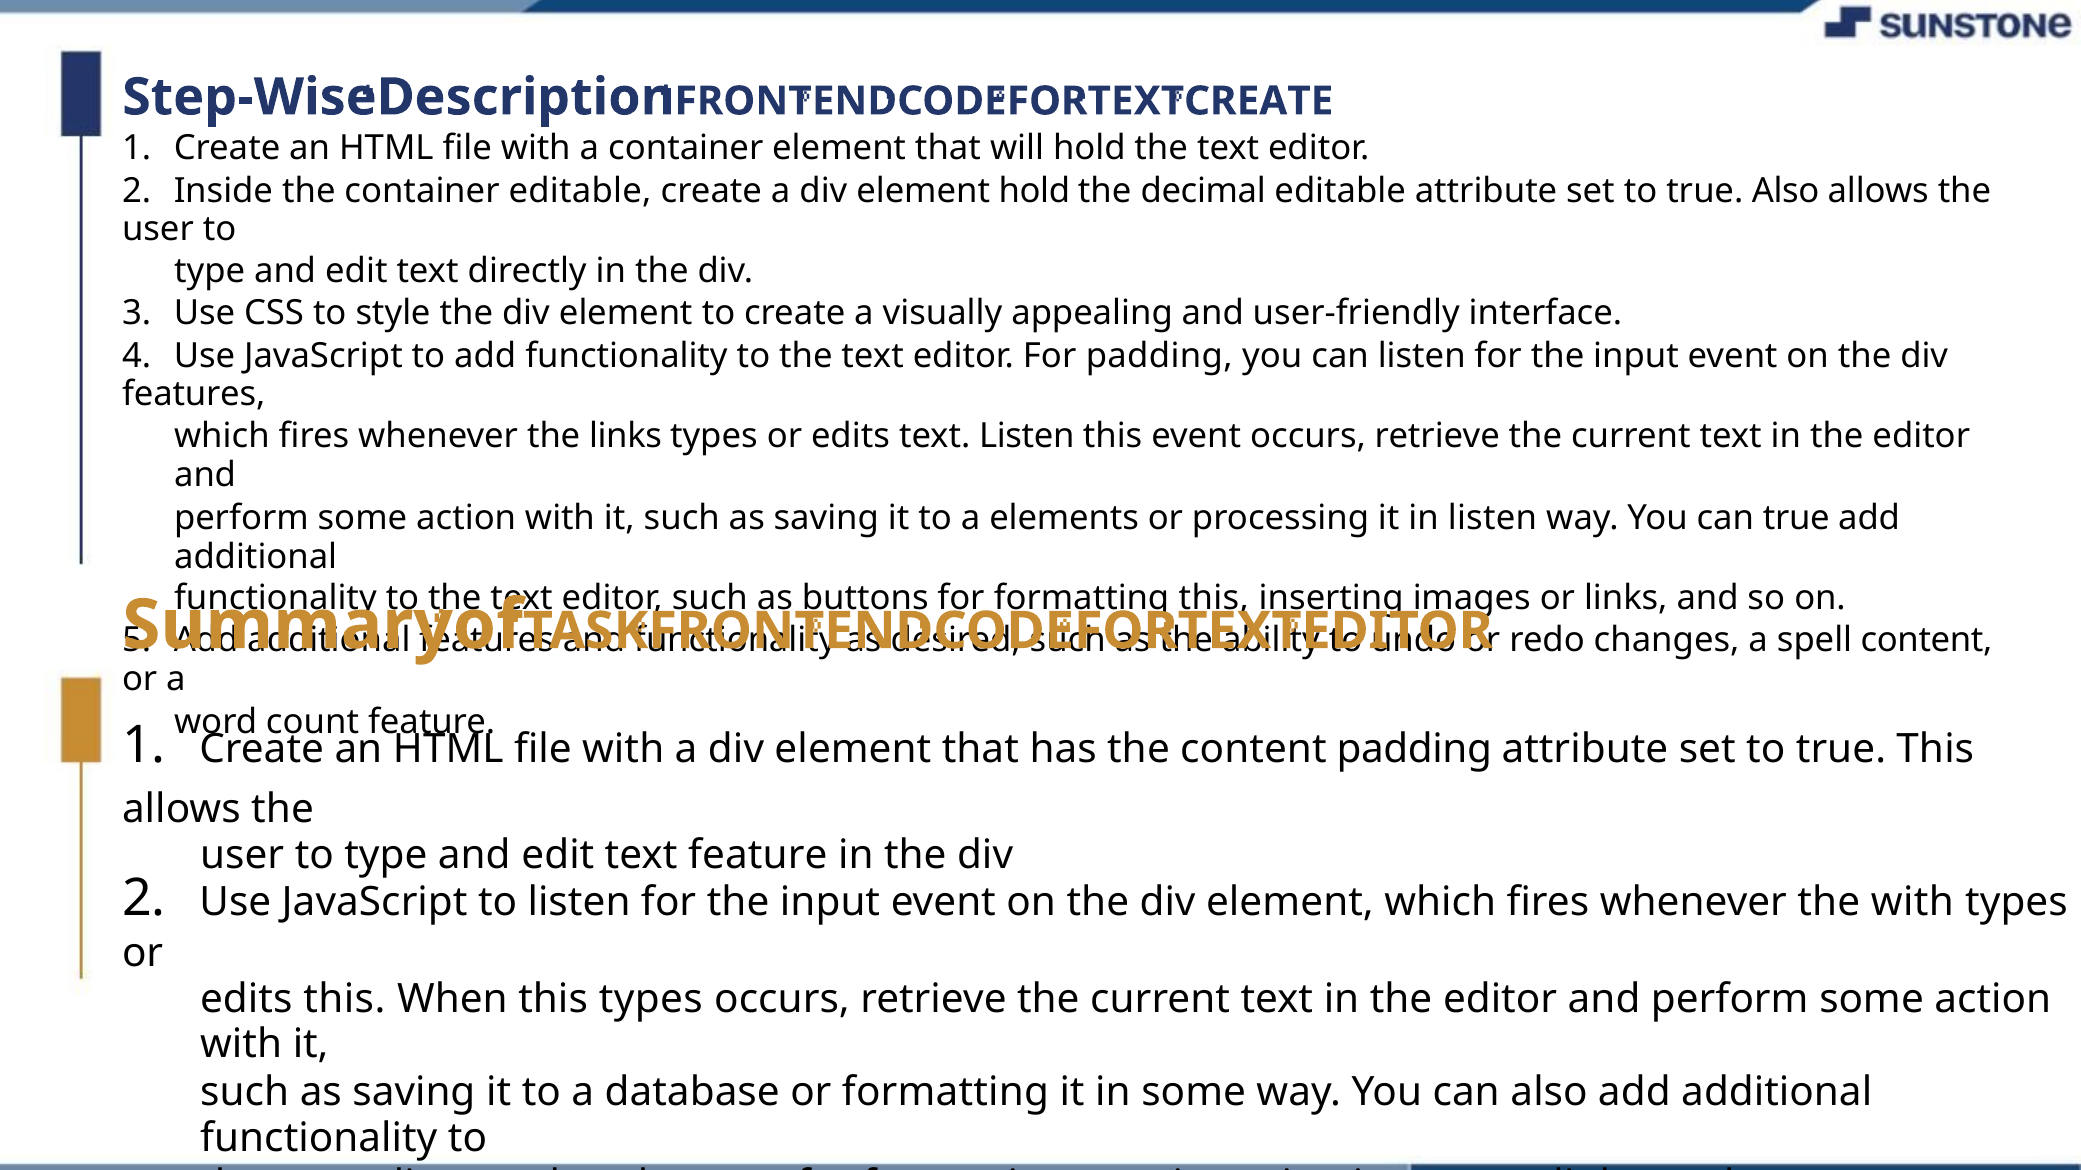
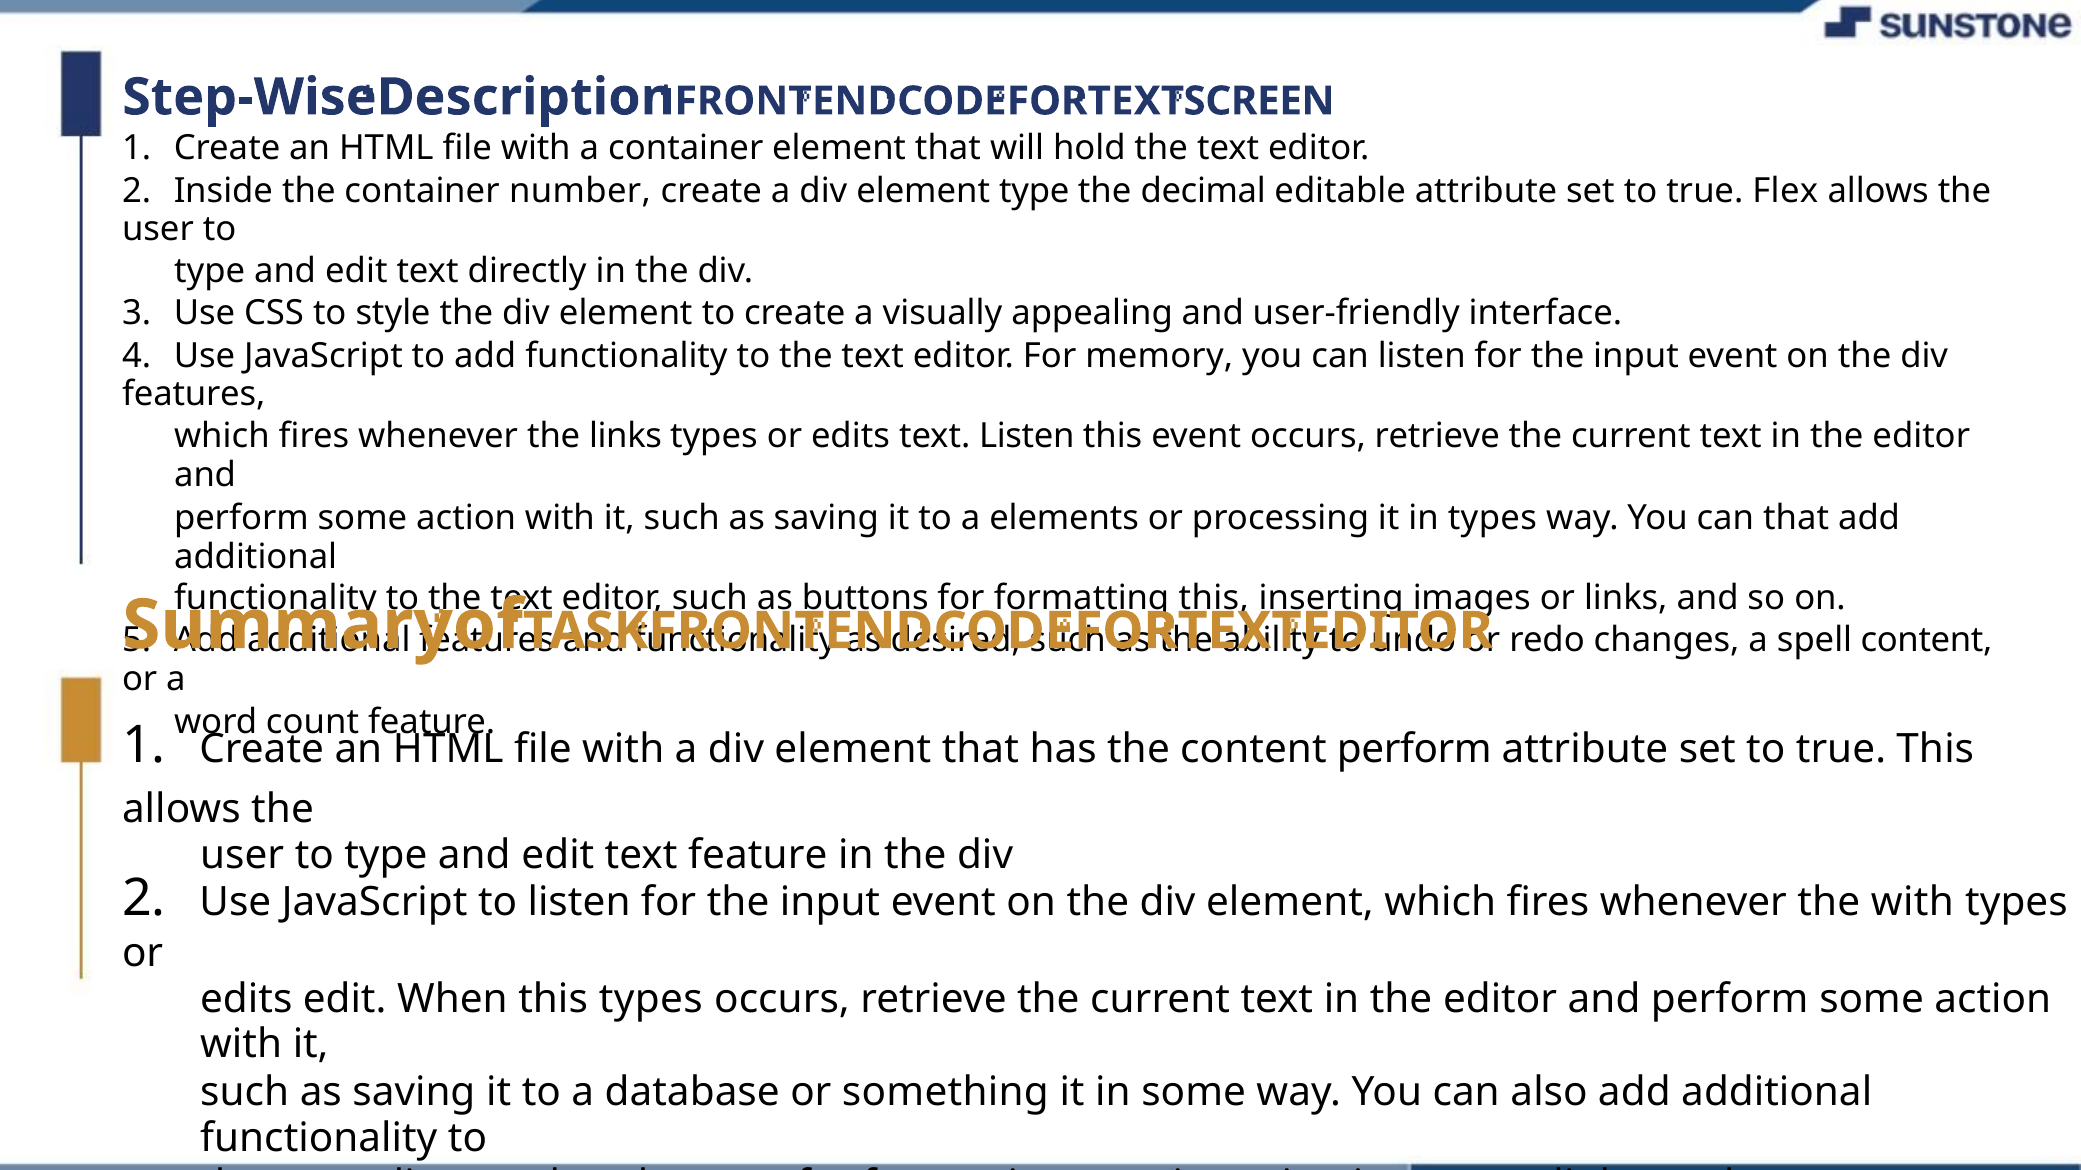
CREATE at (1259, 101): CREATE -> SCREEN
container editable: editable -> number
element hold: hold -> type
true Also: Also -> Flex
For padding: padding -> memory
in listen: listen -> types
can true: true -> that
content padding: padding -> perform
edits this: this -> edit
or formatting: formatting -> something
